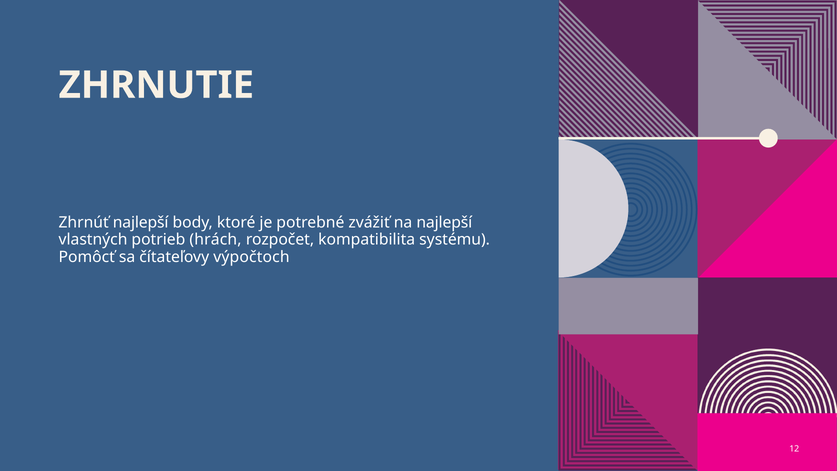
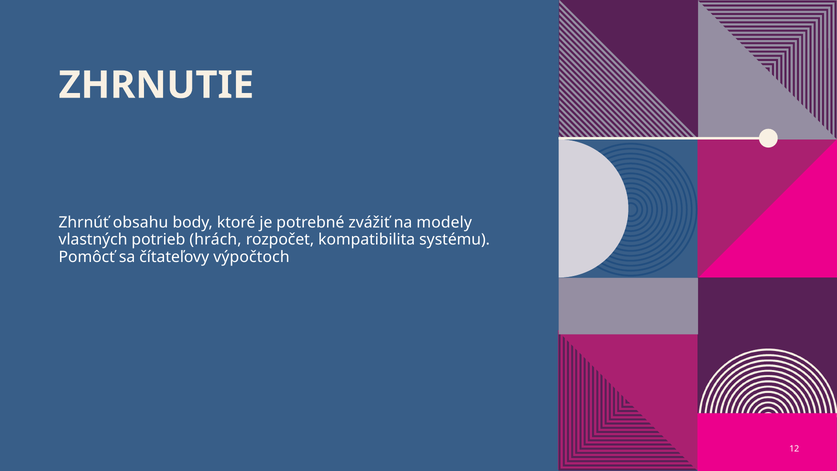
Zhrnúť najlepší: najlepší -> obsahu
na najlepší: najlepší -> modely
